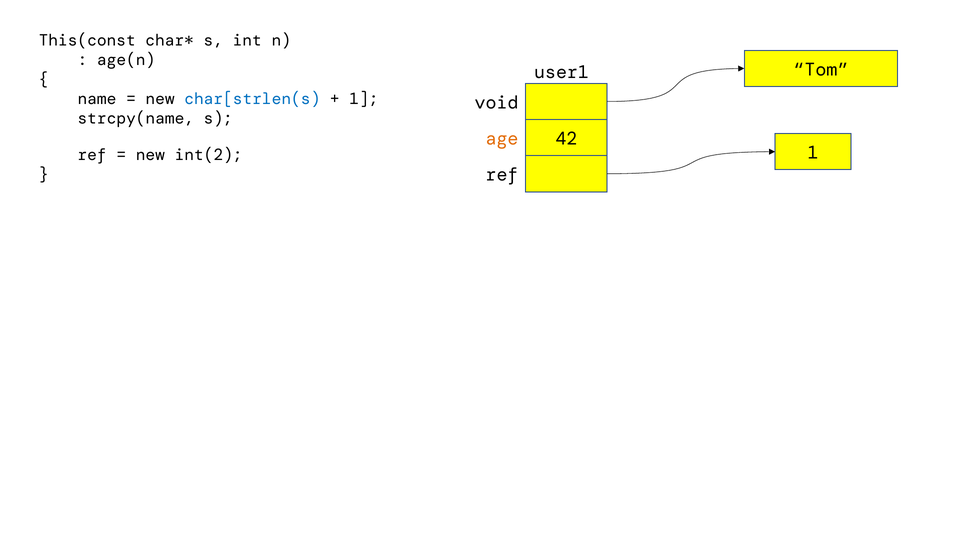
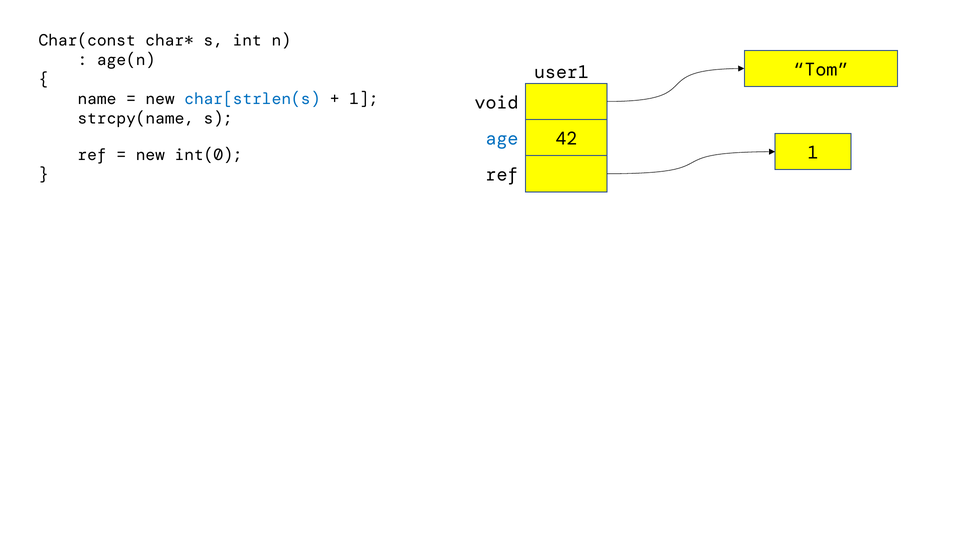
This(const: This(const -> Char(const
age colour: orange -> blue
int(2: int(2 -> int(0
